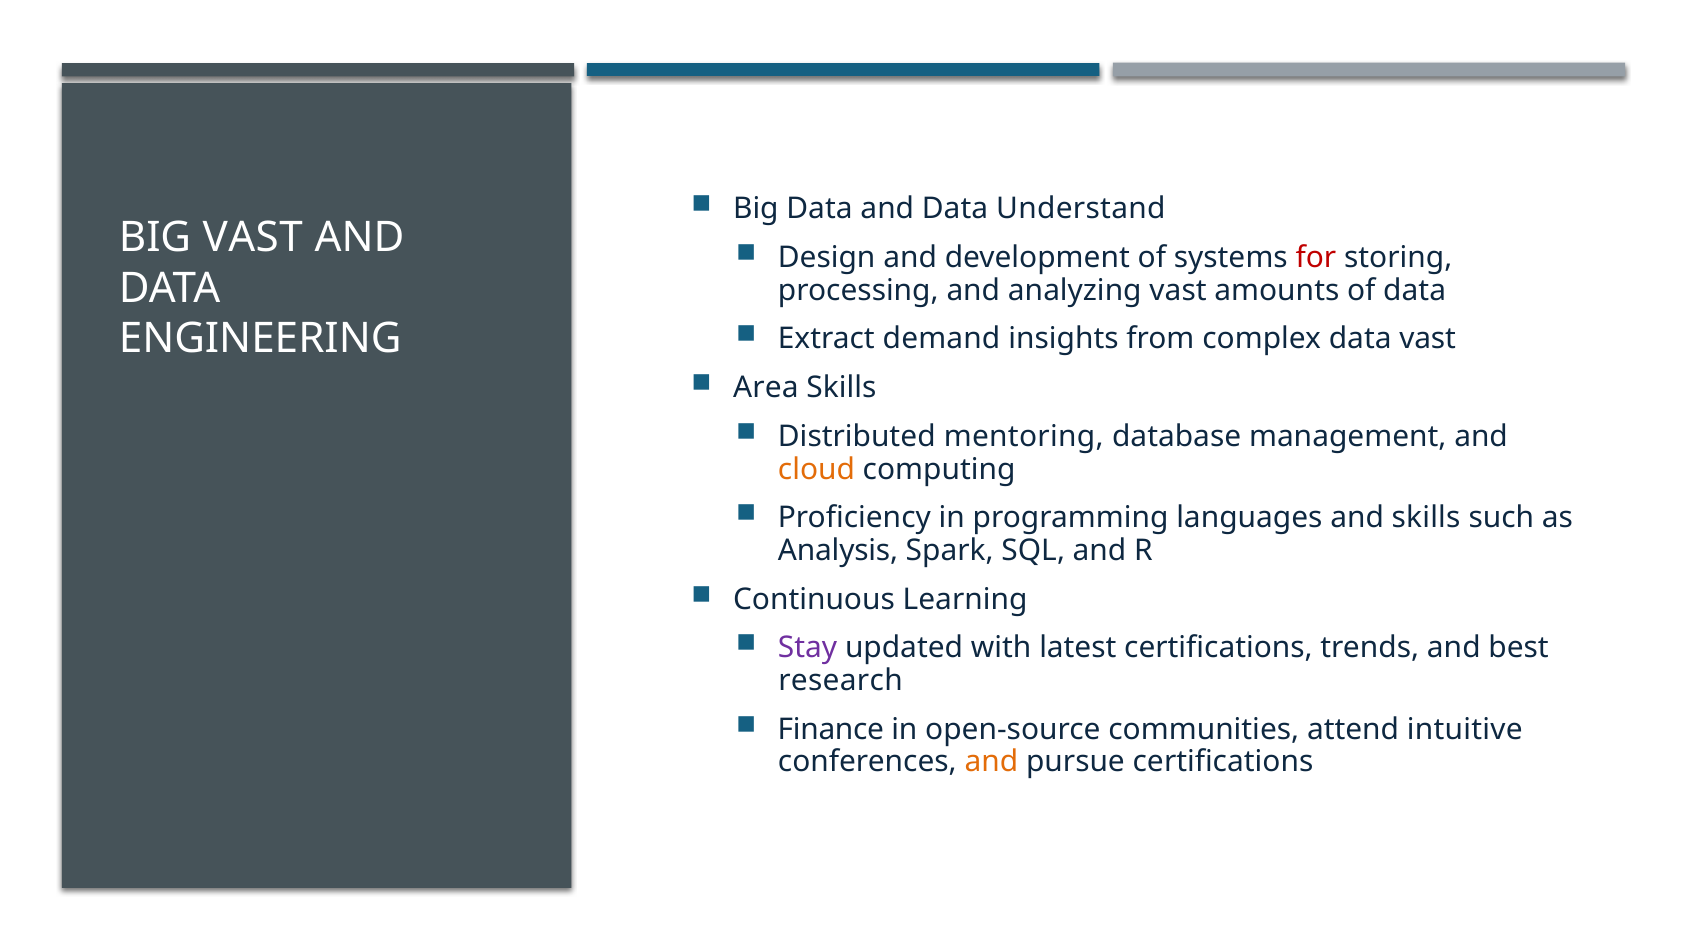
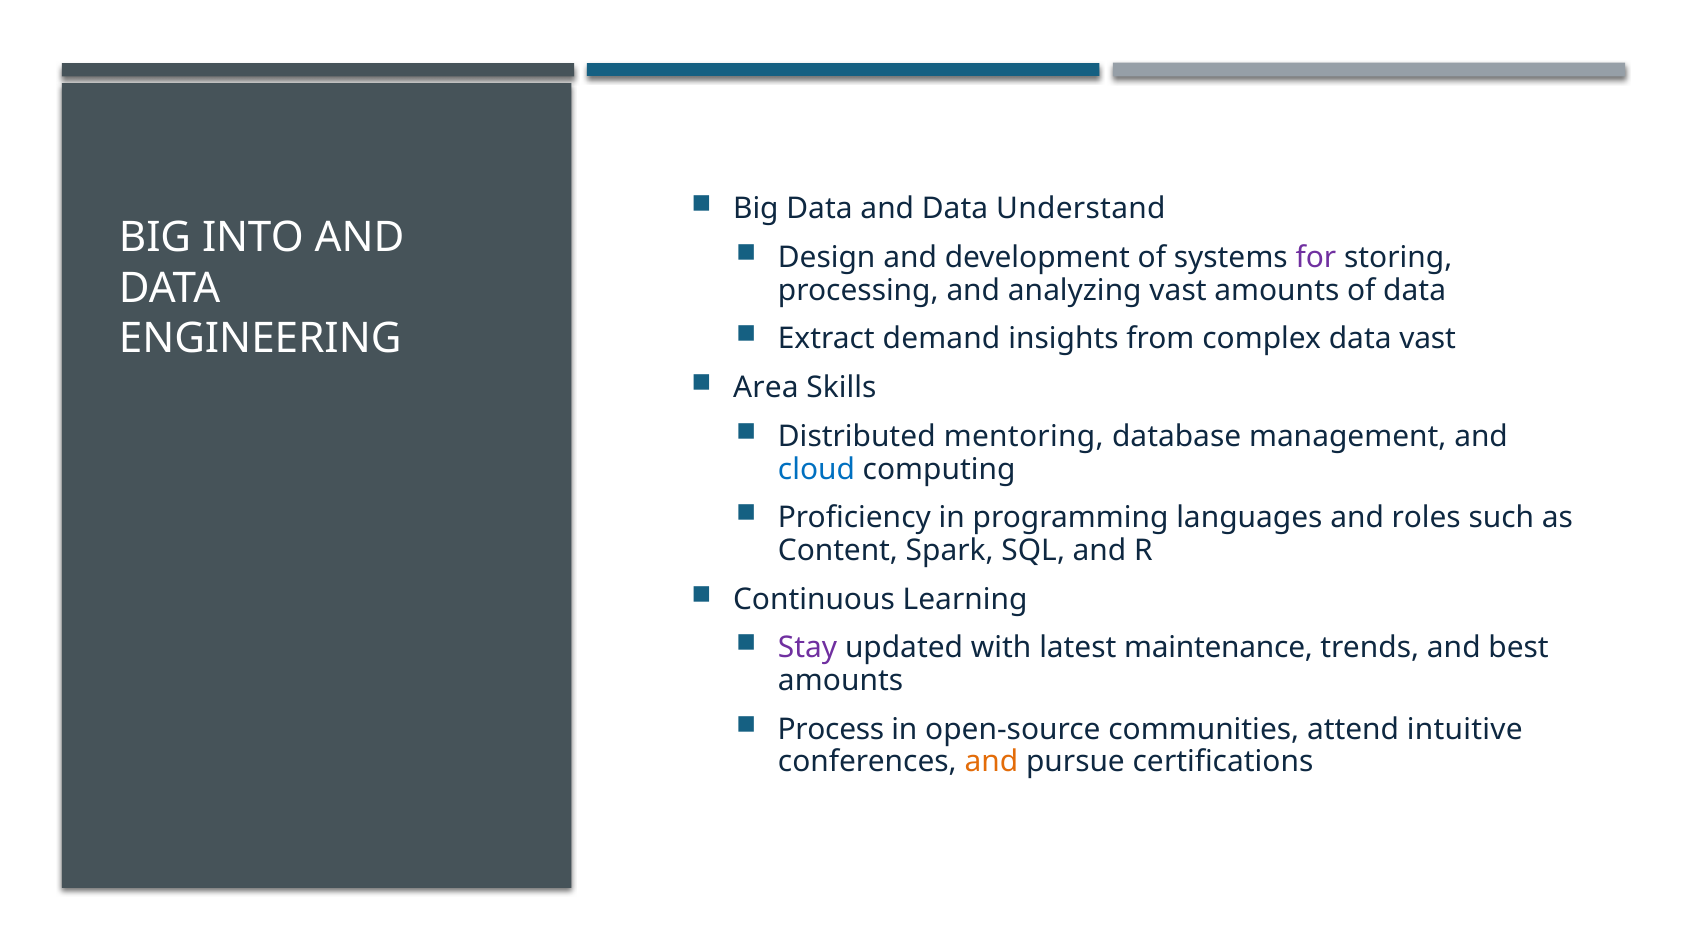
BIG VAST: VAST -> INTO
for colour: red -> purple
cloud colour: orange -> blue
and skills: skills -> roles
Analysis: Analysis -> Content
latest certifications: certifications -> maintenance
research at (841, 680): research -> amounts
Finance: Finance -> Process
